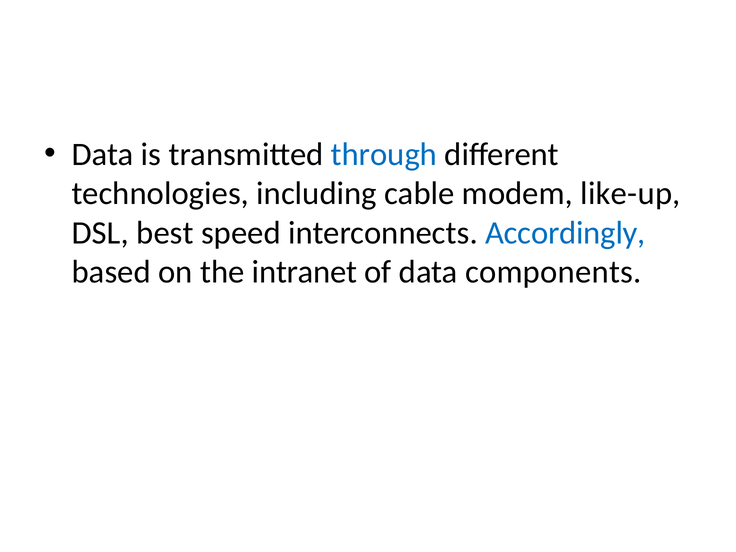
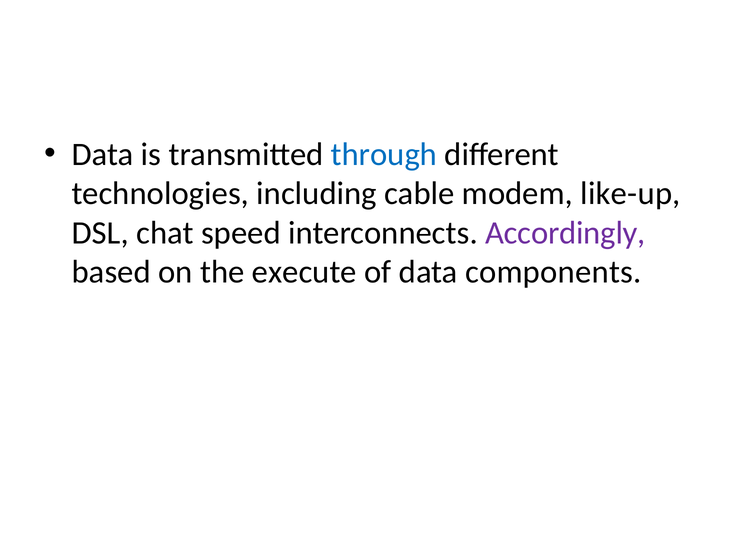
best: best -> chat
Accordingly colour: blue -> purple
intranet: intranet -> execute
